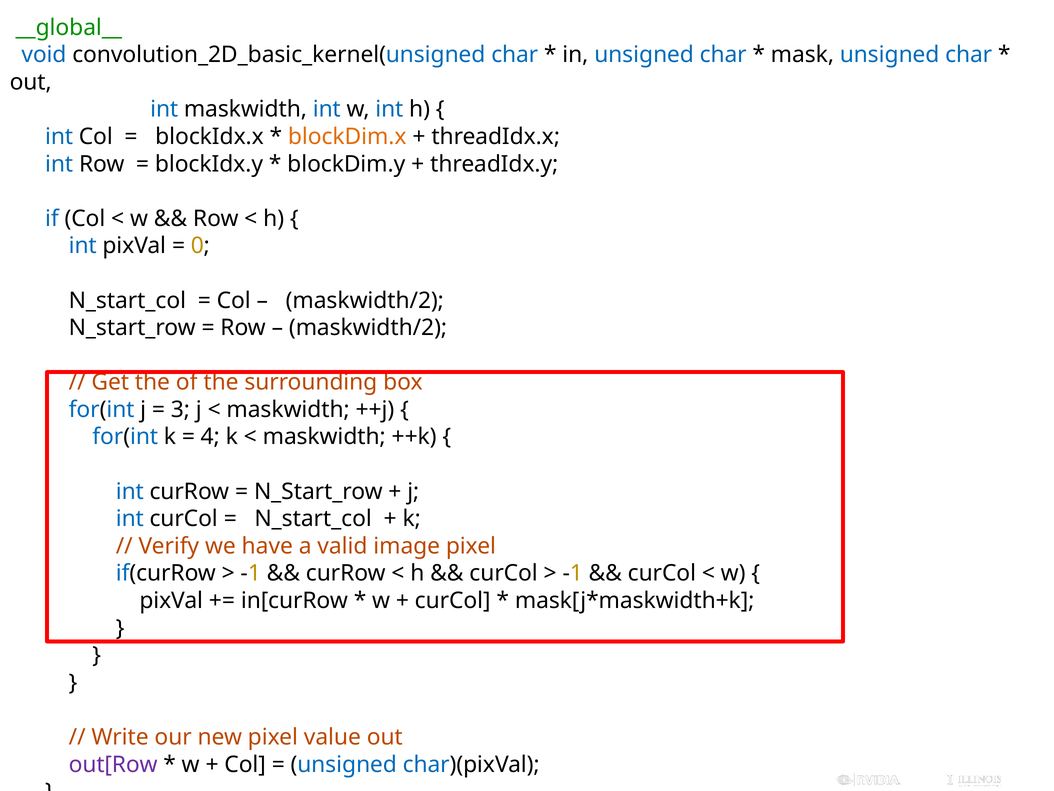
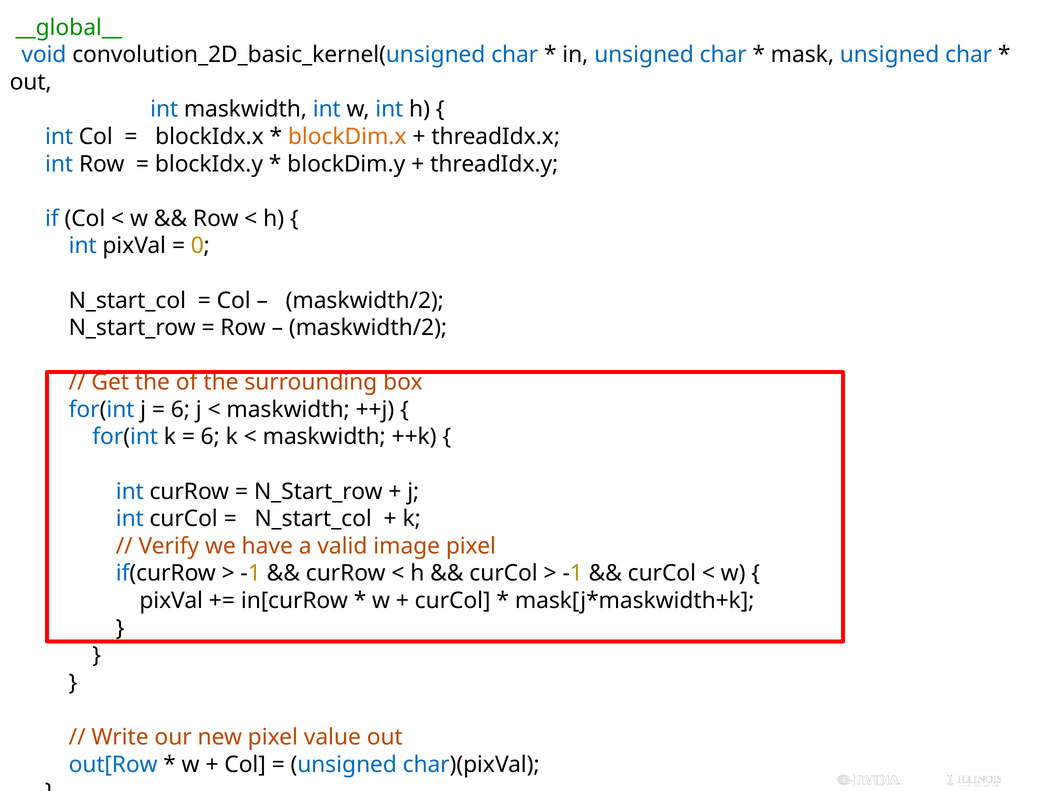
3 at (180, 409): 3 -> 6
4 at (210, 437): 4 -> 6
out[Row colour: purple -> blue
